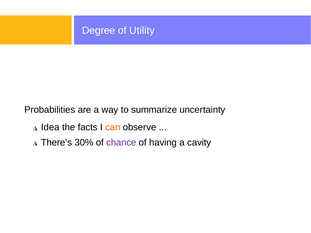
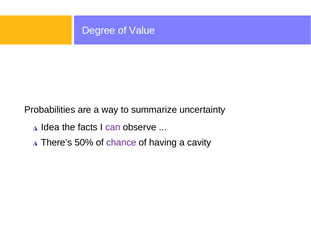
Utility: Utility -> Value
can colour: orange -> purple
30%: 30% -> 50%
